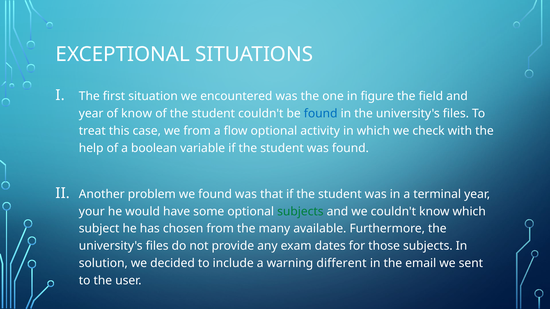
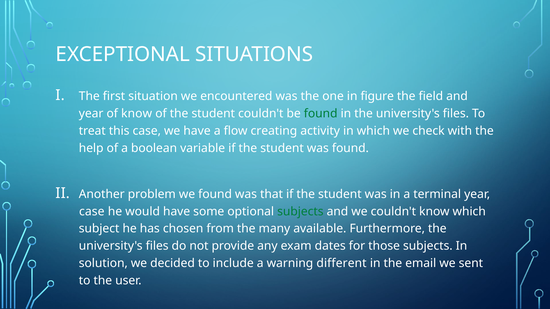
found at (321, 114) colour: blue -> green
we from: from -> have
flow optional: optional -> creating
your at (92, 212): your -> case
